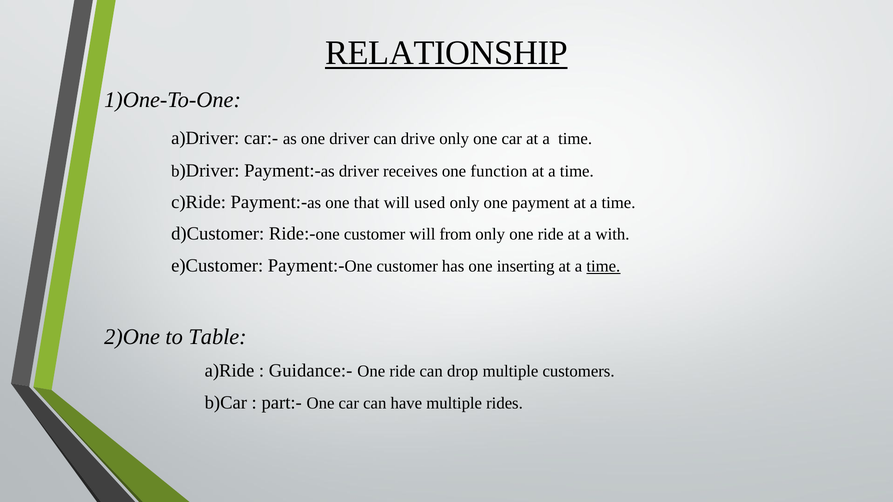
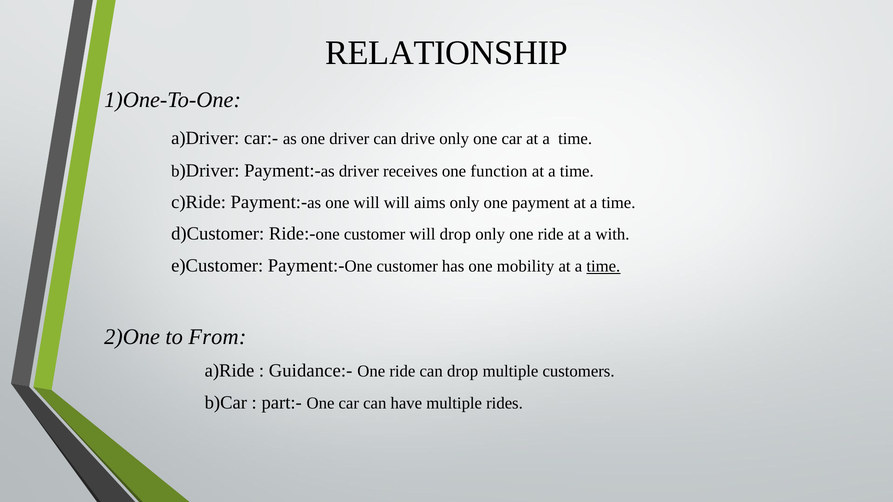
RELATIONSHIP underline: present -> none
one that: that -> will
used: used -> aims
will from: from -> drop
inserting: inserting -> mobility
Table: Table -> From
